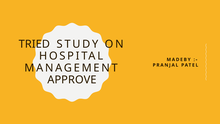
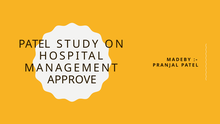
TRIED at (34, 44): TRIED -> PATEL
